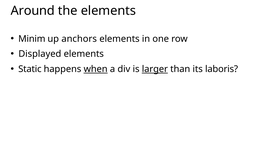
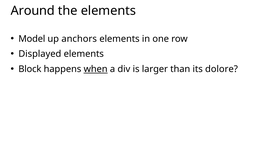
Minim: Minim -> Model
Static: Static -> Block
larger underline: present -> none
laboris: laboris -> dolore
